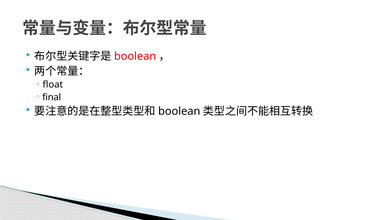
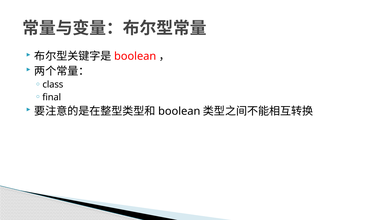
float: float -> class
